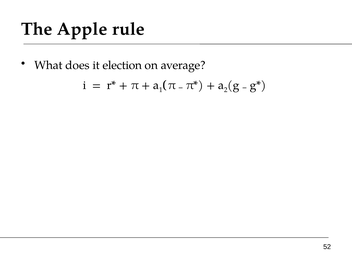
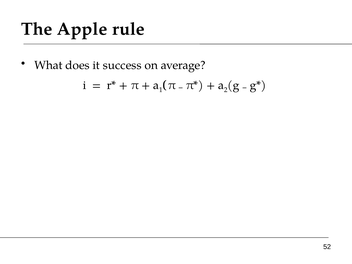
election: election -> success
